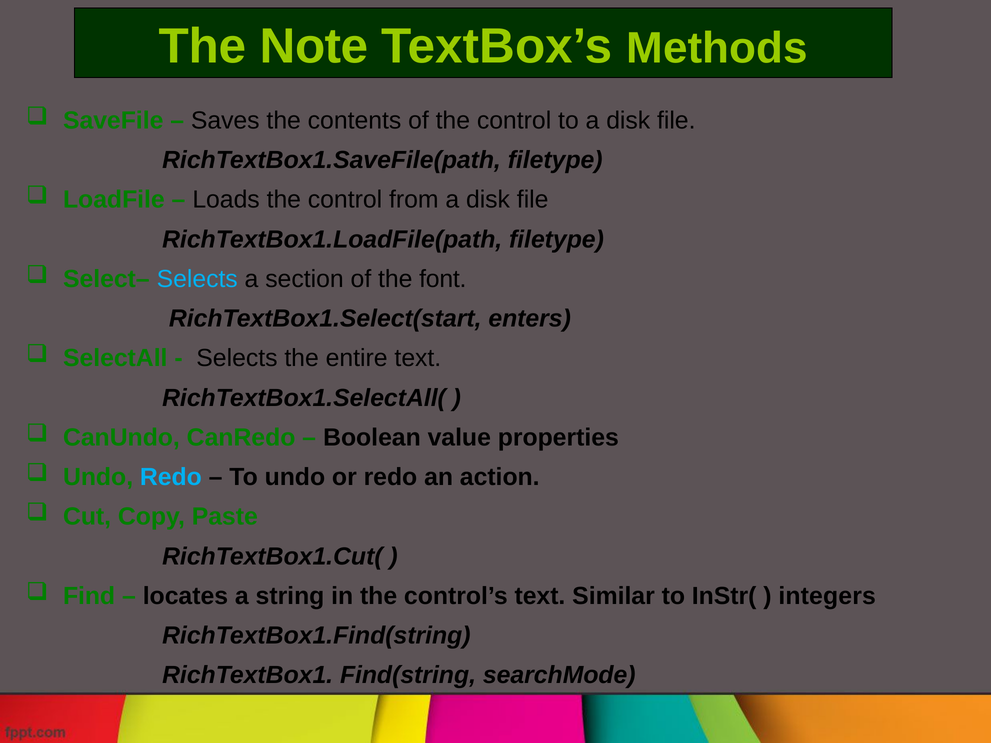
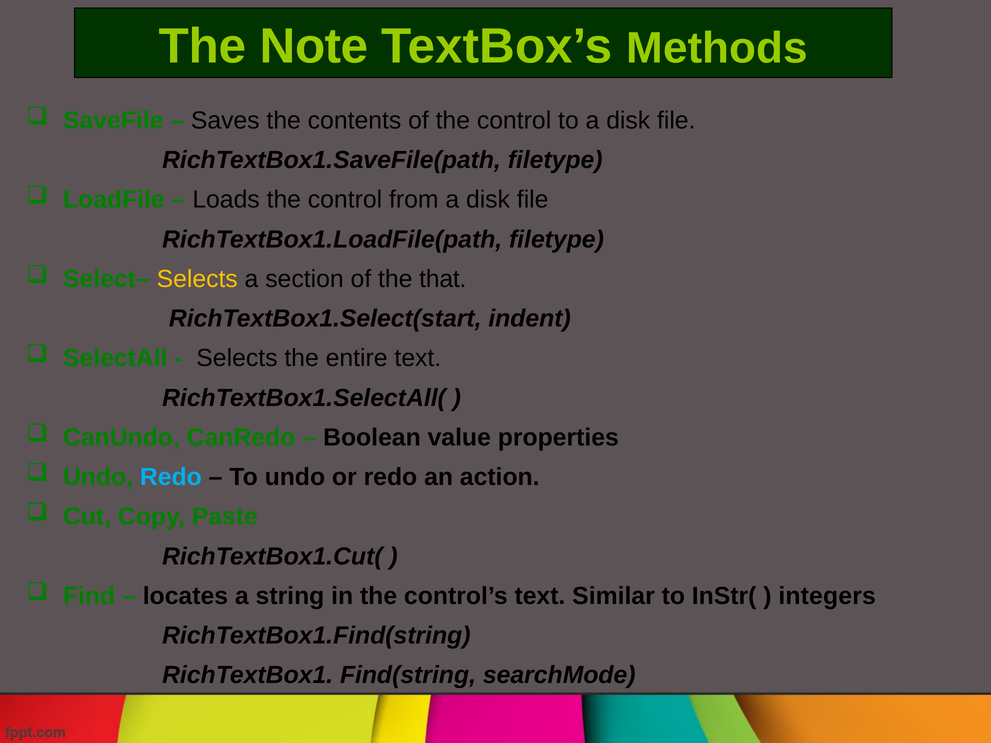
Selects at (197, 279) colour: light blue -> yellow
font: font -> that
enters: enters -> indent
